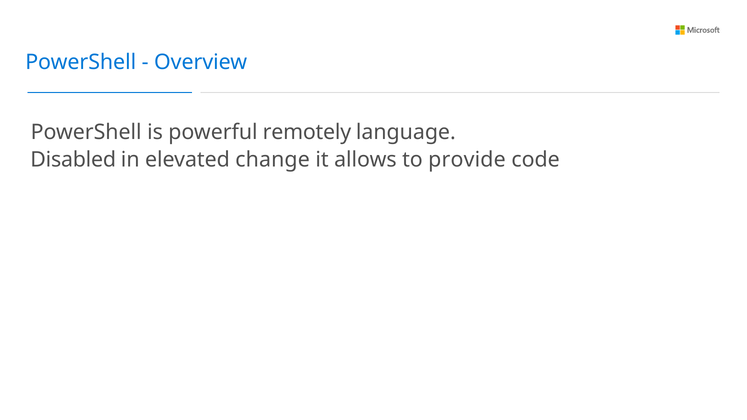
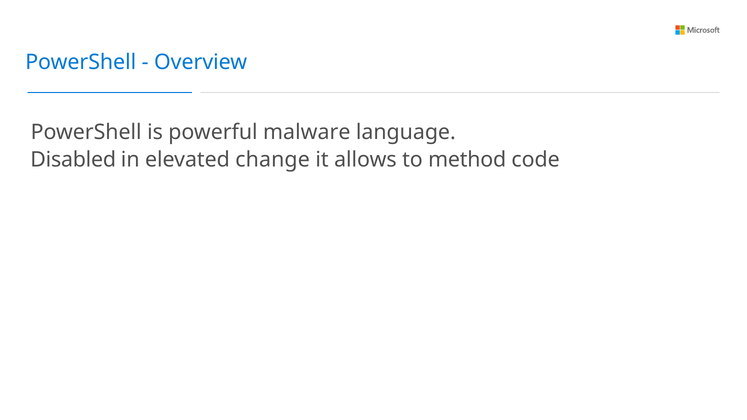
remotely: remotely -> malware
provide: provide -> method
